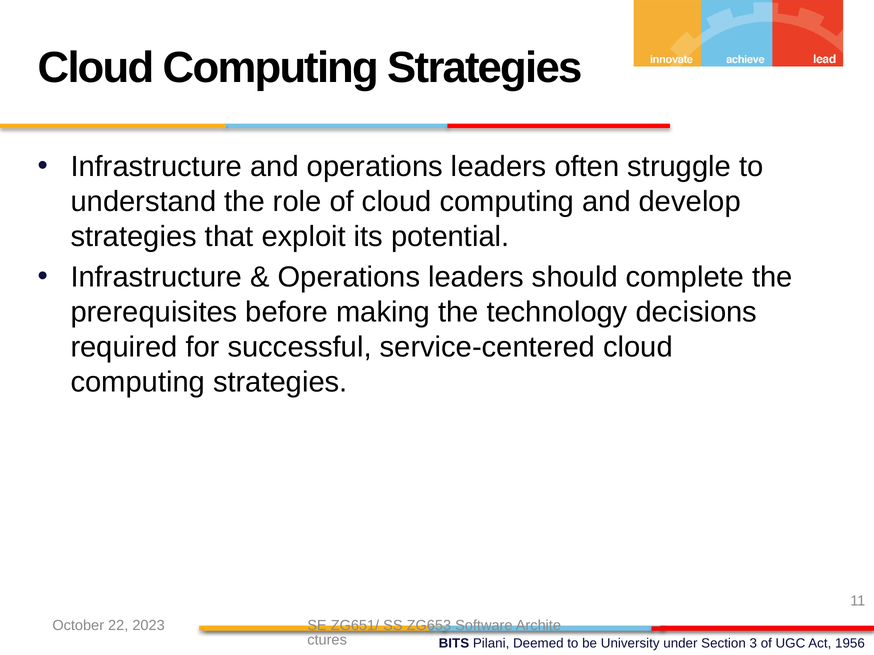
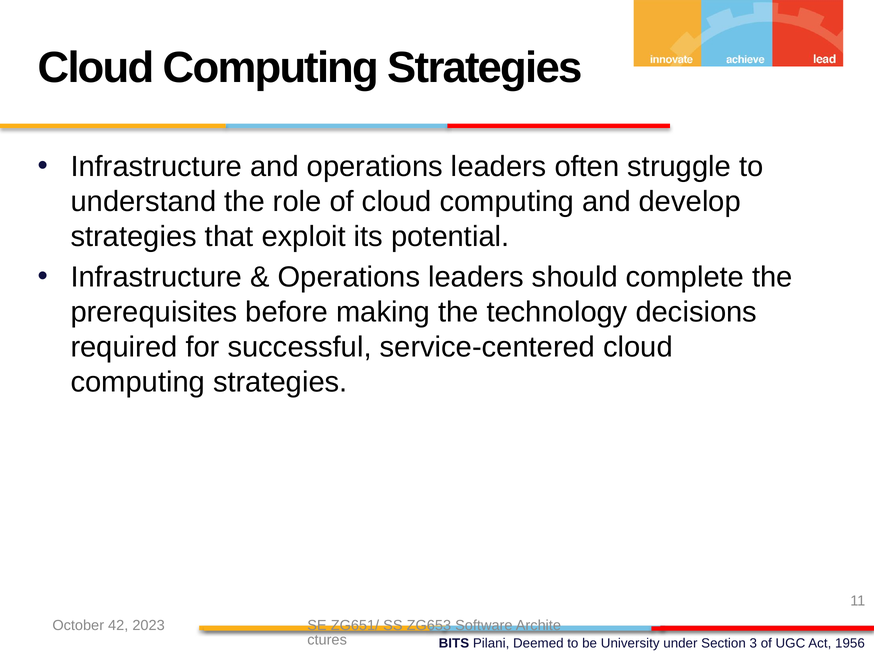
22: 22 -> 42
